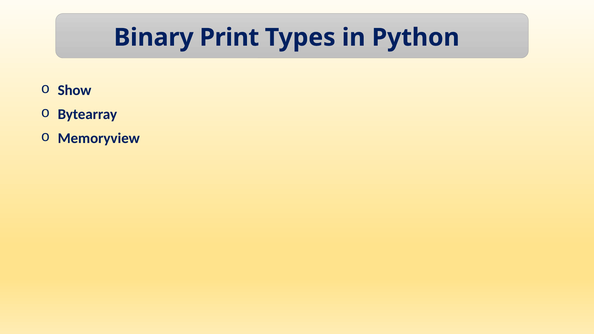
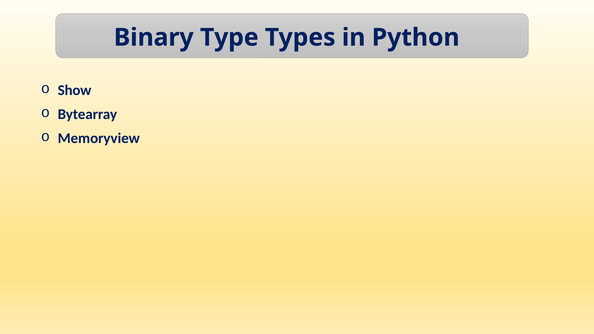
Print: Print -> Type
